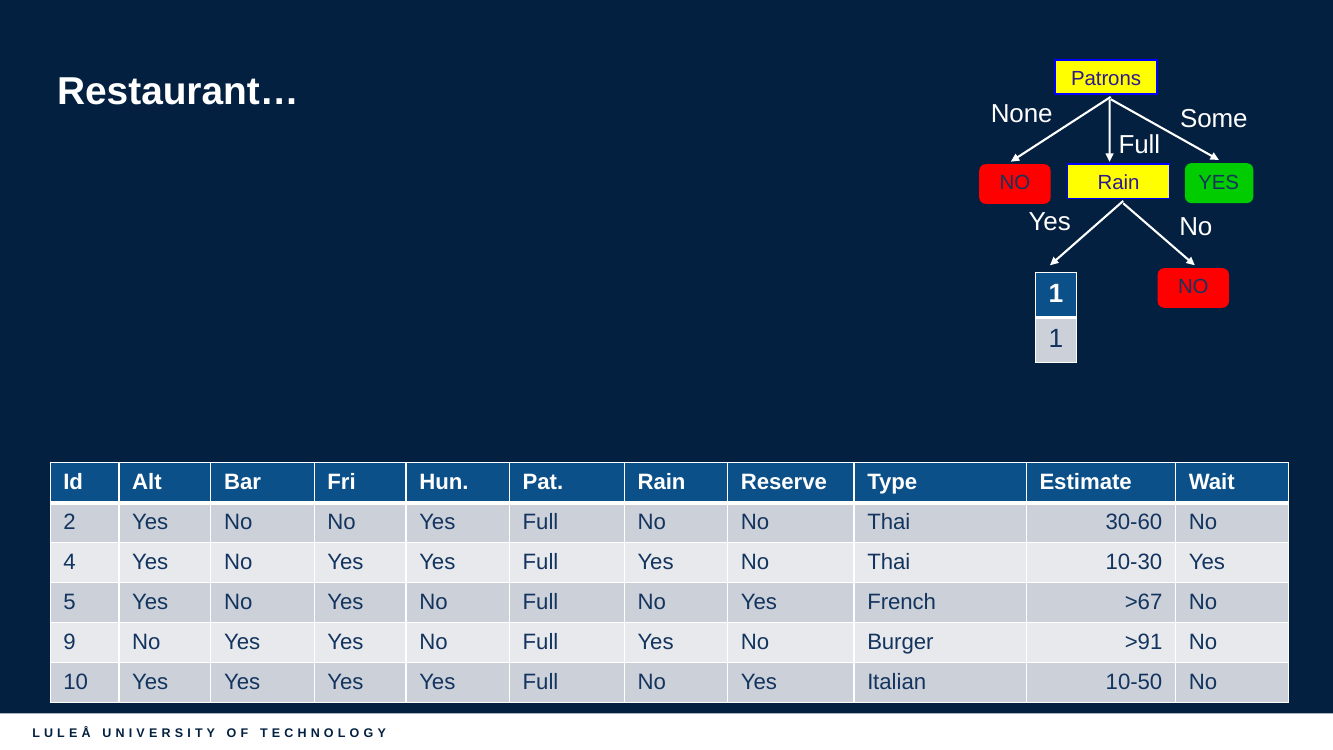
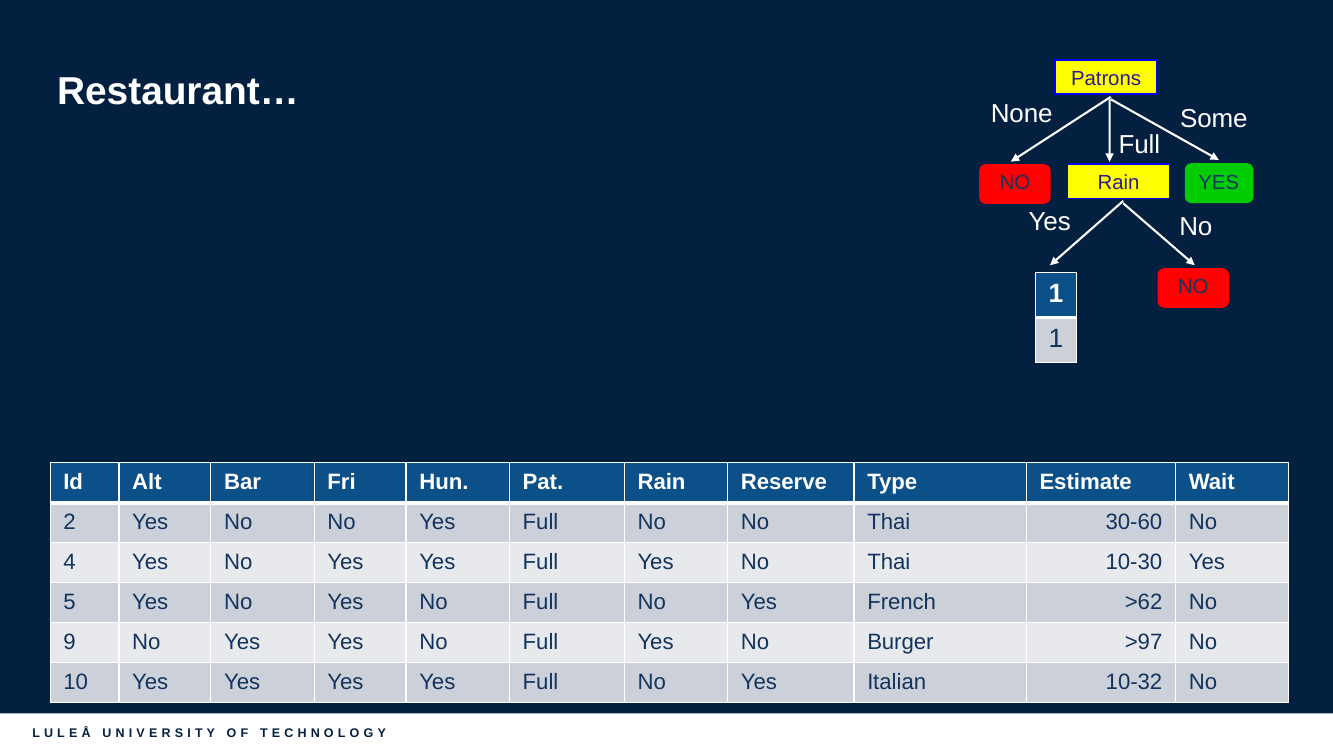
>67: >67 -> >62
>91: >91 -> >97
10-50: 10-50 -> 10-32
